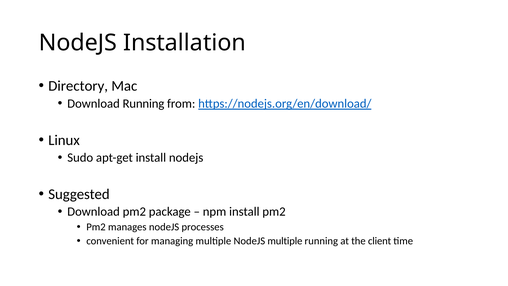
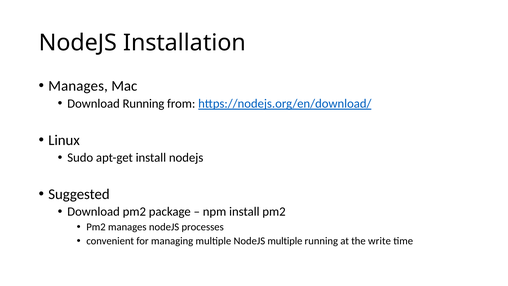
Directory at (78, 86): Directory -> Manages
client: client -> write
